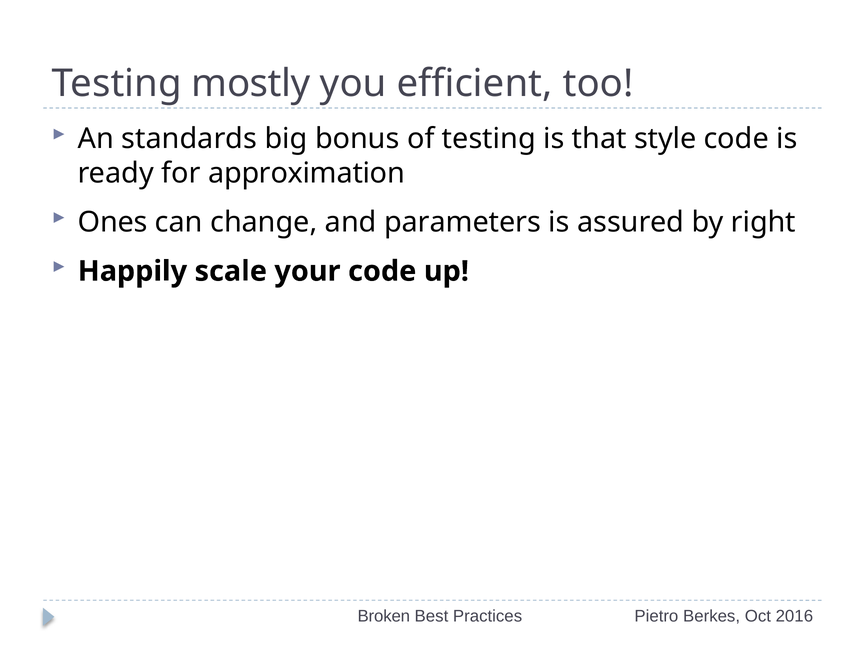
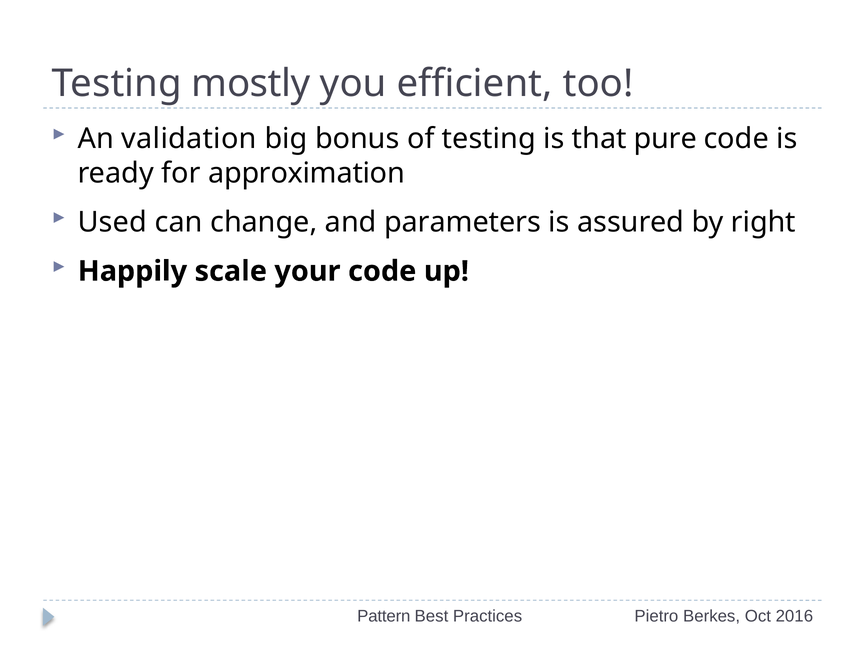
standards: standards -> validation
style: style -> pure
Ones: Ones -> Used
Broken: Broken -> Pattern
